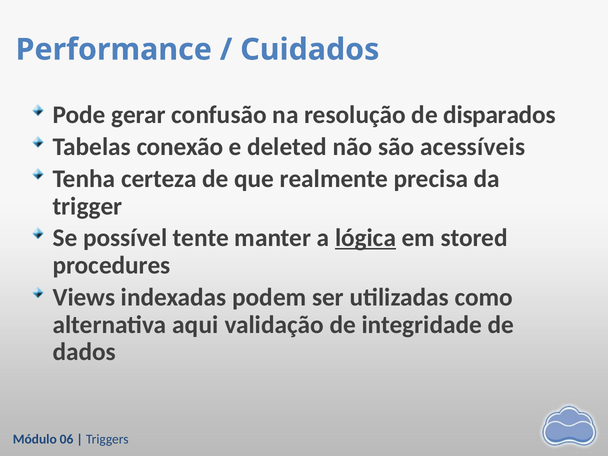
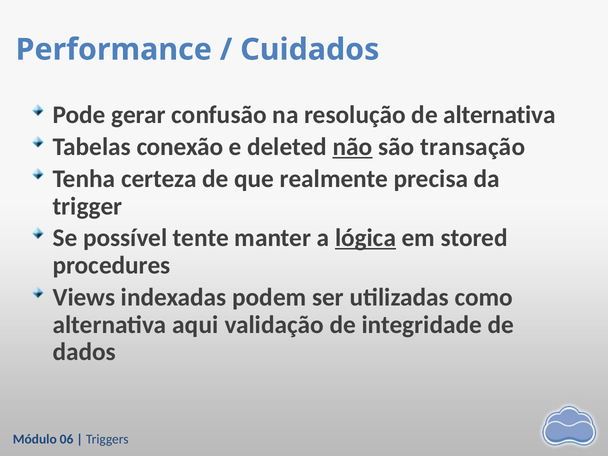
de disparados: disparados -> alternativa
não underline: none -> present
acessíveis: acessíveis -> transação
